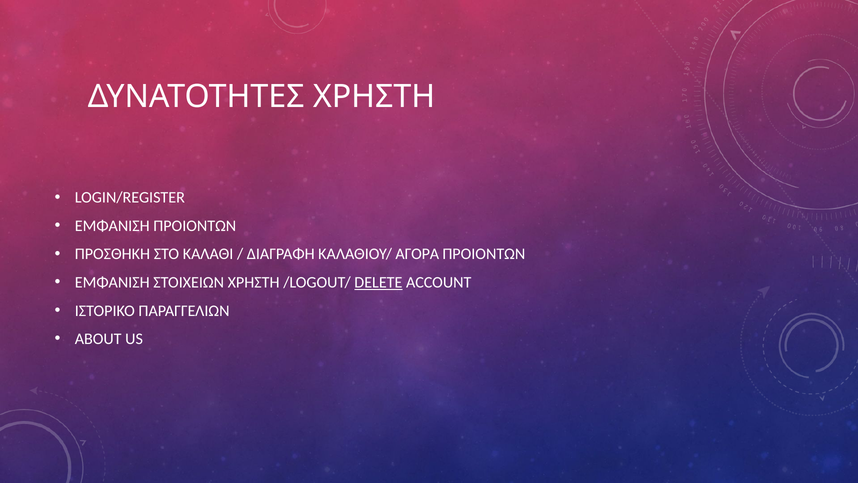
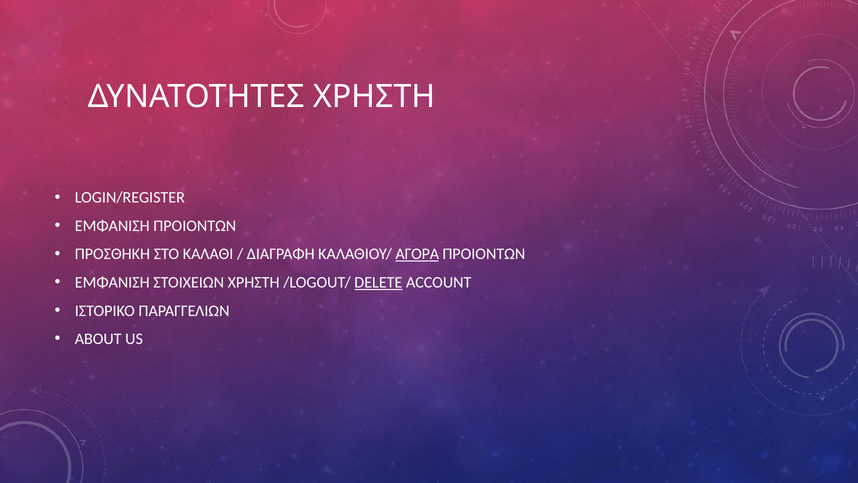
ΑΓΟΡΑ underline: none -> present
